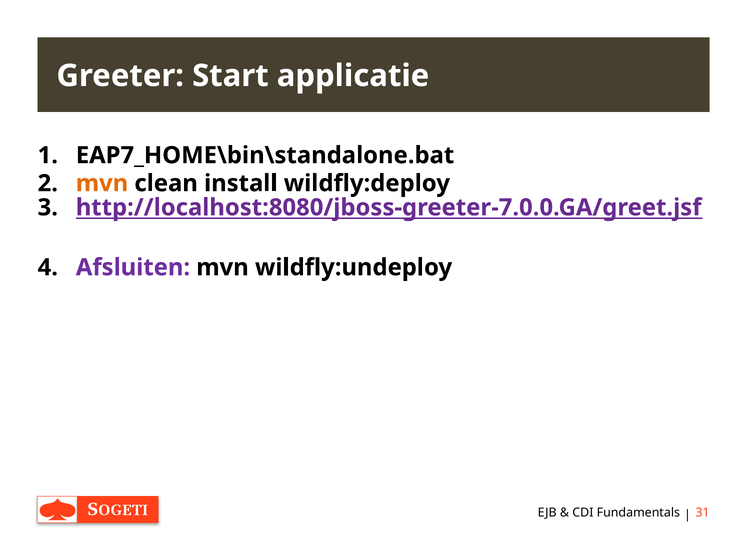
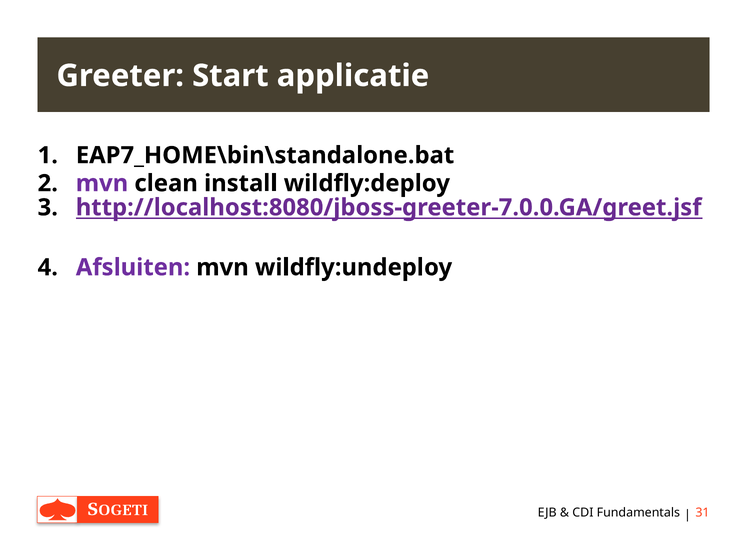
mvn at (102, 183) colour: orange -> purple
